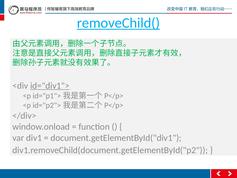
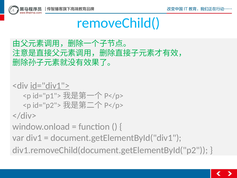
removeChild( underline: present -> none
